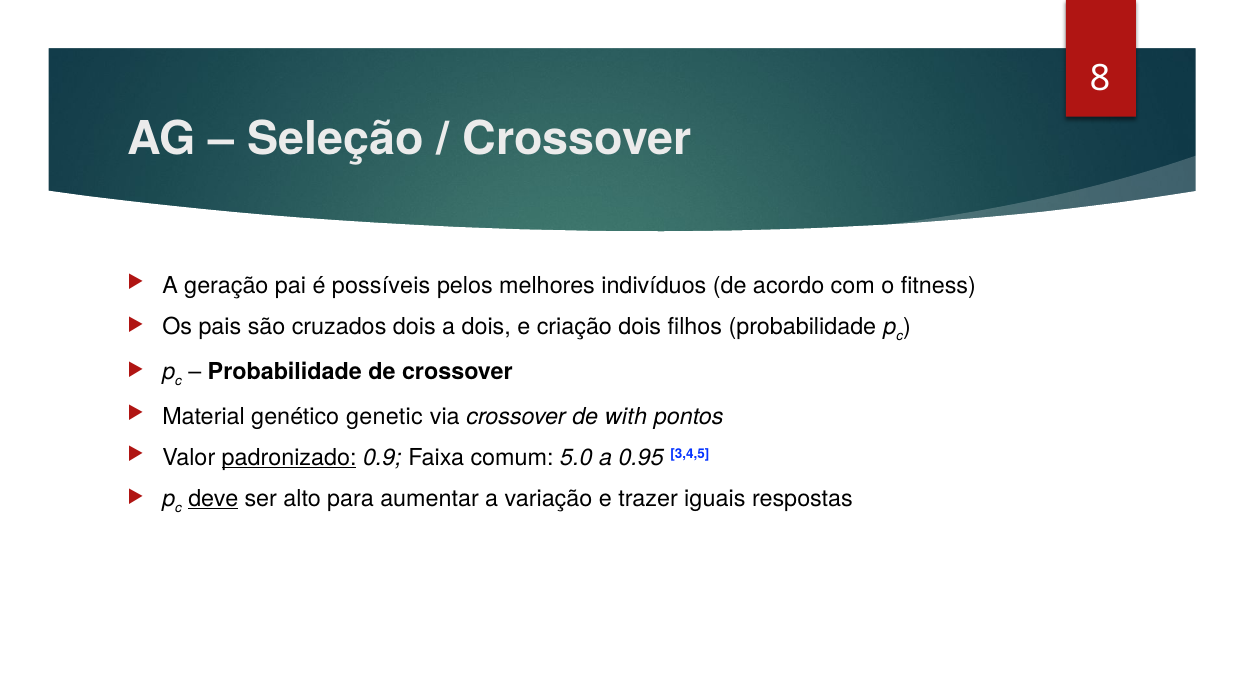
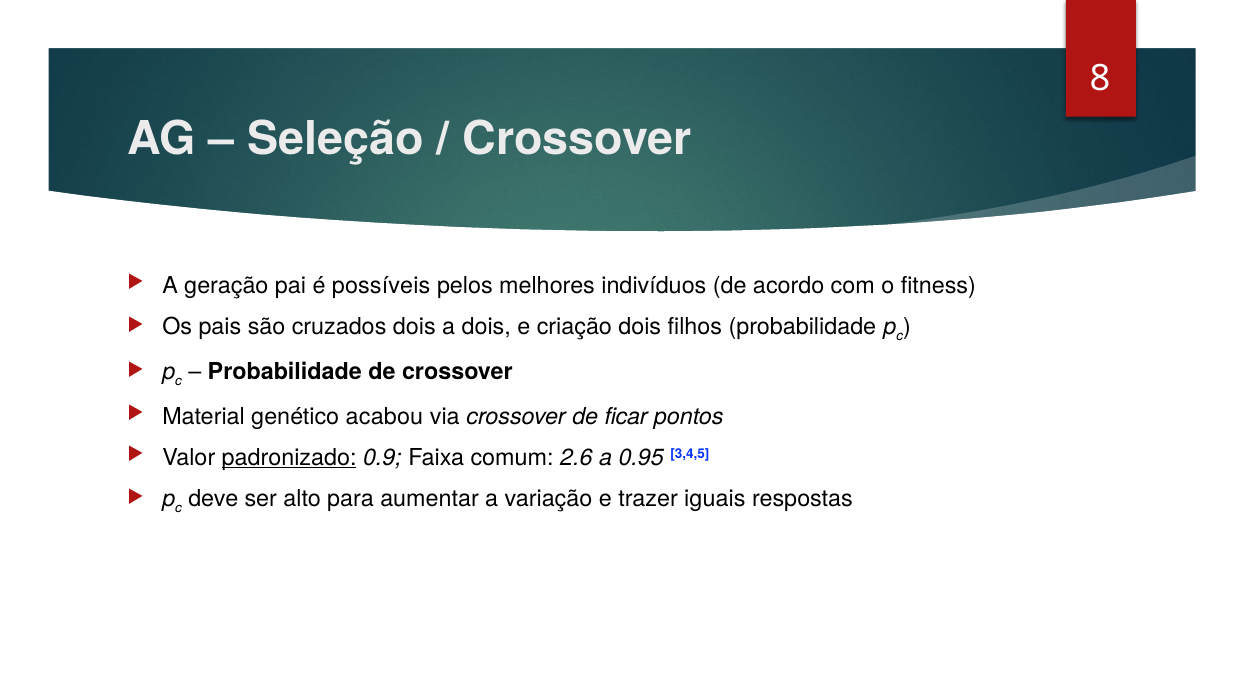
genetic: genetic -> acabou
with: with -> ficar
5.0: 5.0 -> 2.6
deve underline: present -> none
